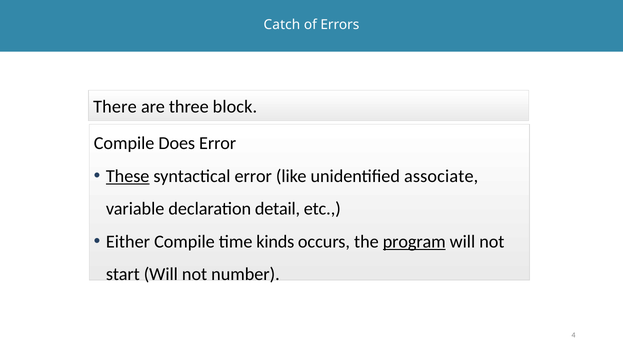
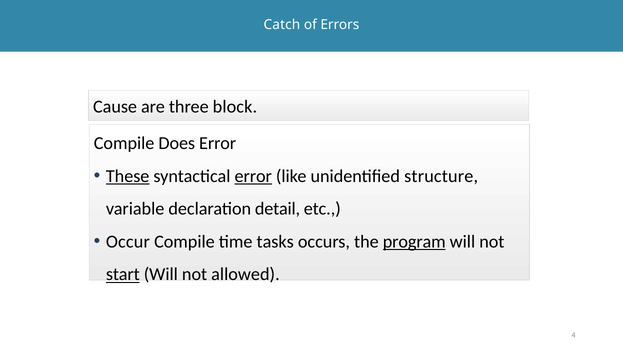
There: There -> Cause
error at (253, 176) underline: none -> present
associate: associate -> structure
Either: Either -> Occur
kinds: kinds -> tasks
start underline: none -> present
number: number -> allowed
